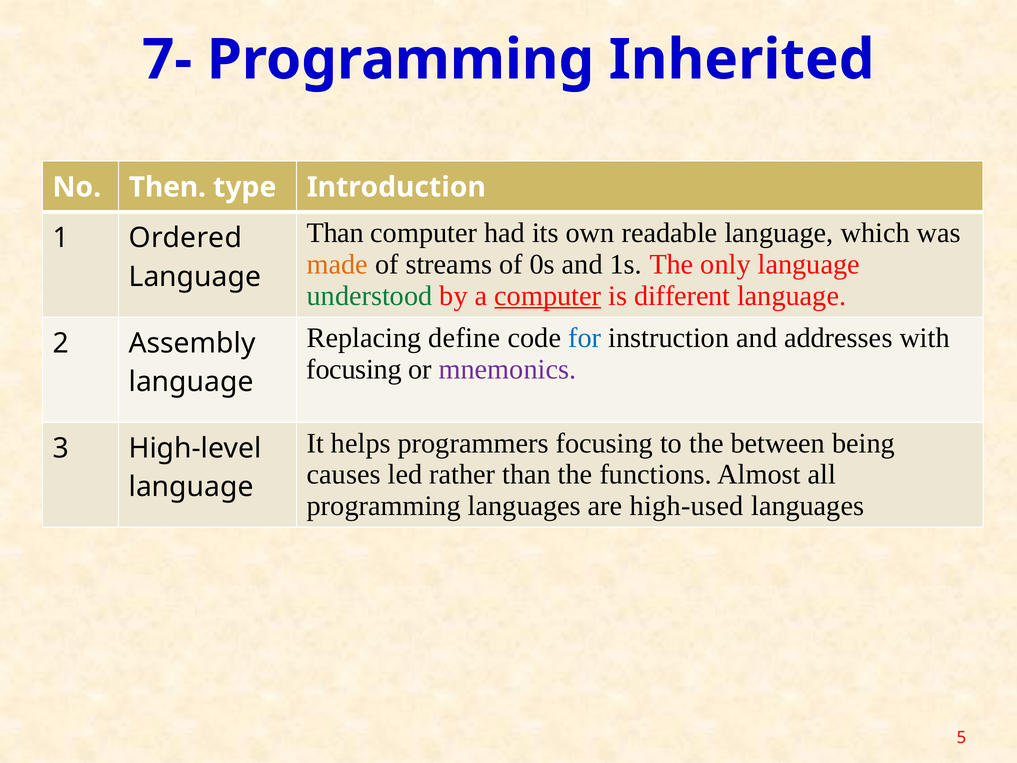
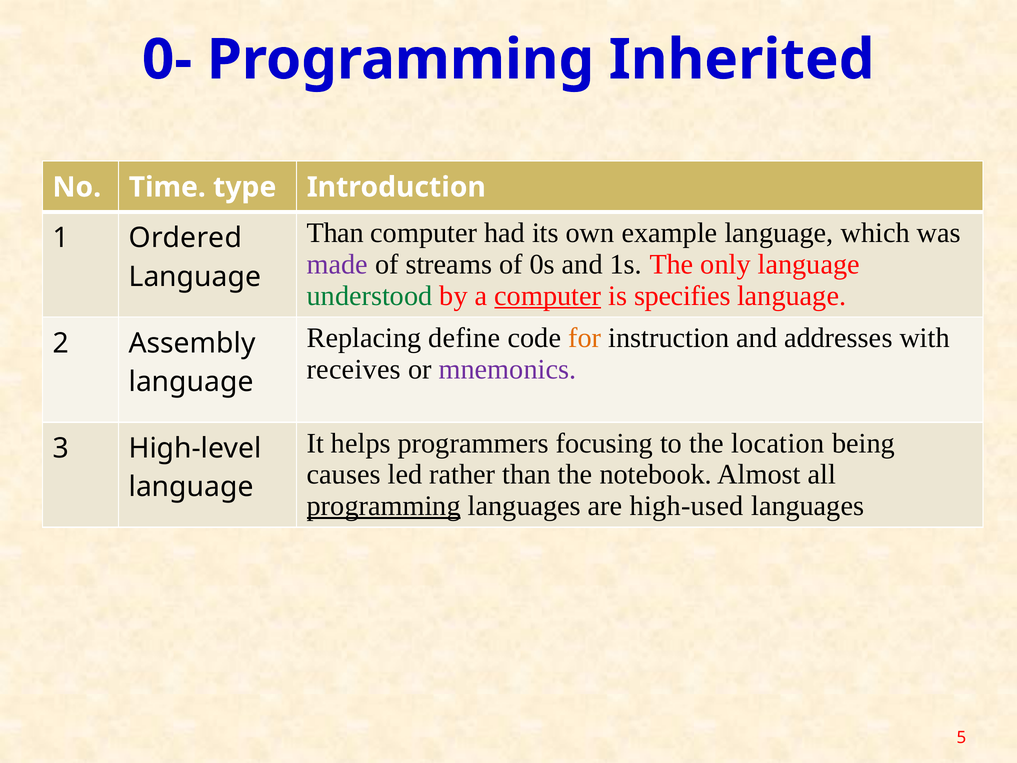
7-: 7- -> 0-
Then: Then -> Time
readable: readable -> example
made colour: orange -> purple
different: different -> specifies
for colour: blue -> orange
focusing at (354, 369): focusing -> receives
between: between -> location
functions: functions -> notebook
programming at (384, 506) underline: none -> present
